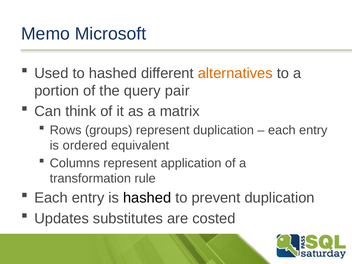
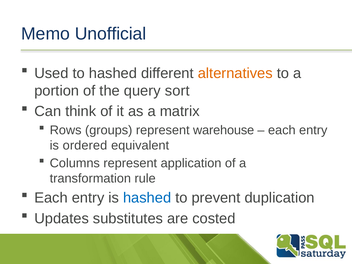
Microsoft: Microsoft -> Unofficial
pair: pair -> sort
represent duplication: duplication -> warehouse
hashed at (147, 198) colour: black -> blue
